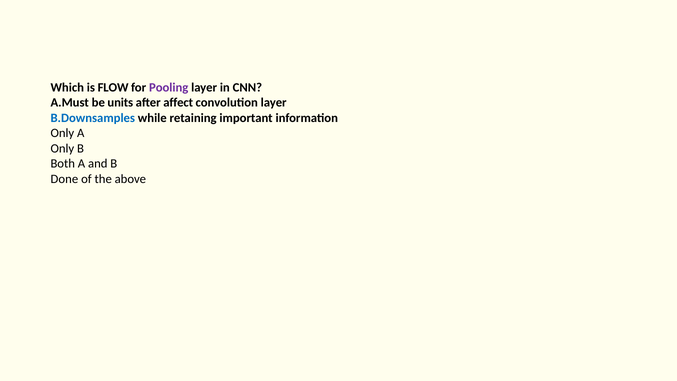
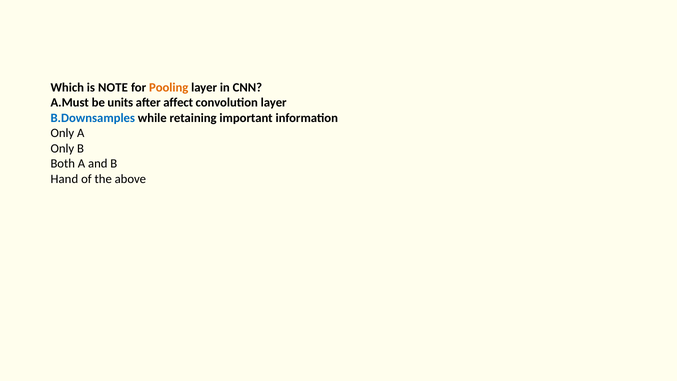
FLOW: FLOW -> NOTE
Pooling colour: purple -> orange
Done: Done -> Hand
